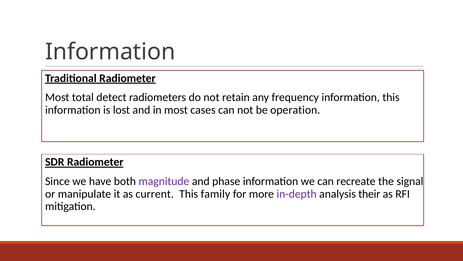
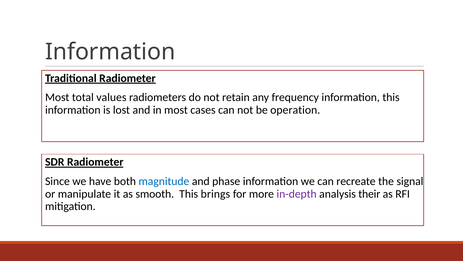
detect: detect -> values
magnitude colour: purple -> blue
current: current -> smooth
family: family -> brings
